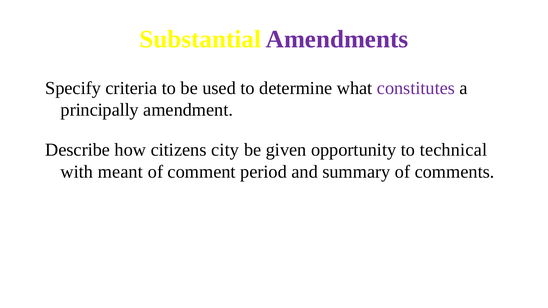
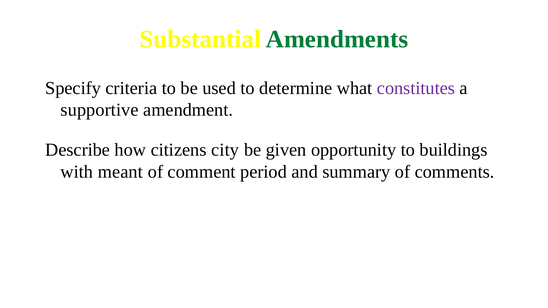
Amendments colour: purple -> green
principally: principally -> supportive
technical: technical -> buildings
